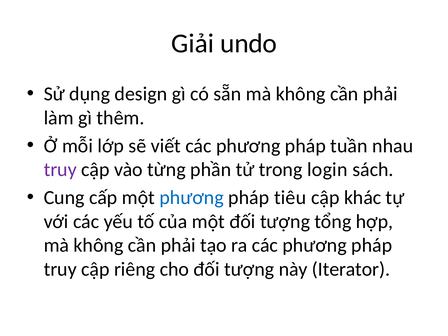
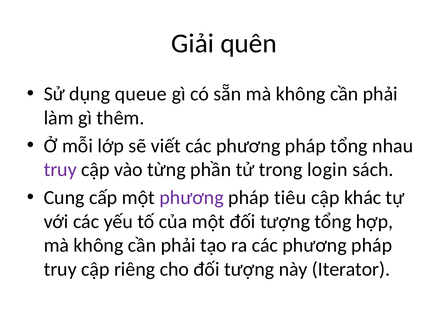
undo: undo -> quên
design: design -> queue
pháp tuần: tuần -> tổng
phương at (192, 198) colour: blue -> purple
